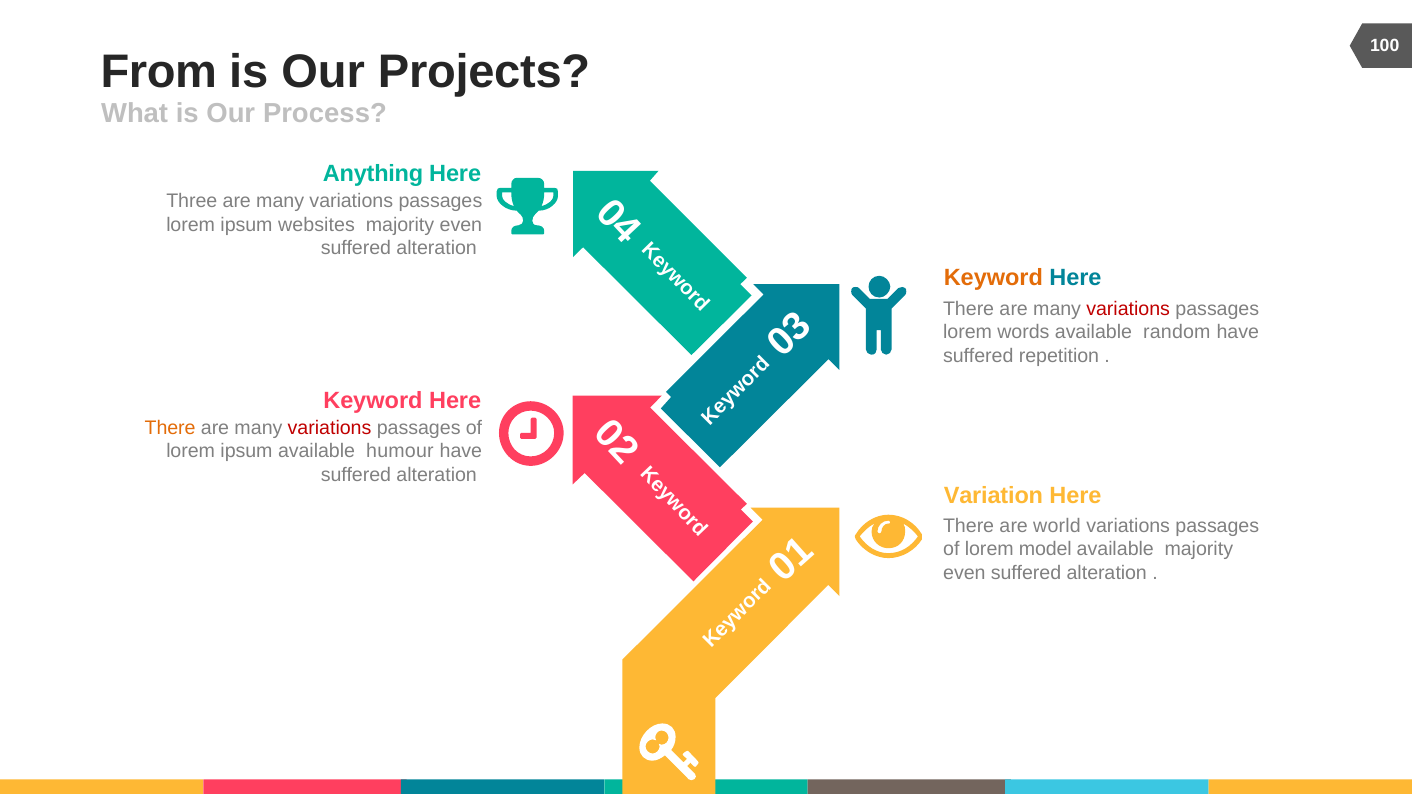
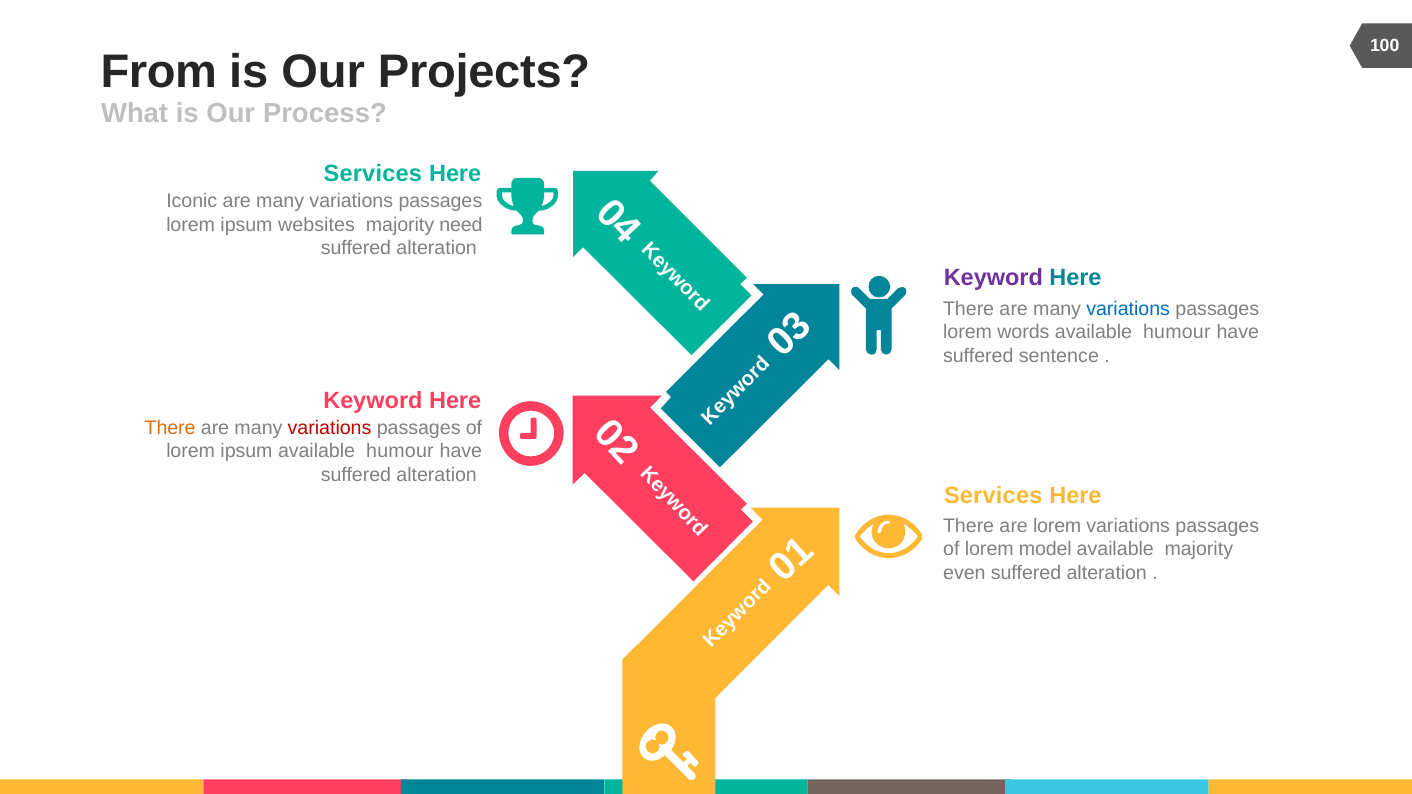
Anything at (373, 174): Anything -> Services
Three: Three -> Iconic
even at (461, 225): even -> need
Keyword at (993, 278) colour: orange -> purple
variations at (1128, 309) colour: red -> blue
random at (1177, 333): random -> humour
repetition: repetition -> sentence
Variation at (993, 496): Variation -> Services
are world: world -> lorem
